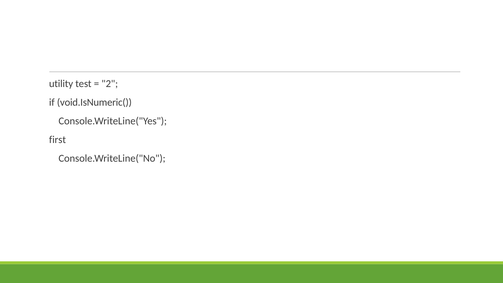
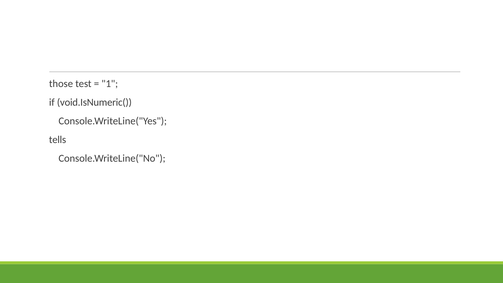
utility: utility -> those
2: 2 -> 1
first: first -> tells
